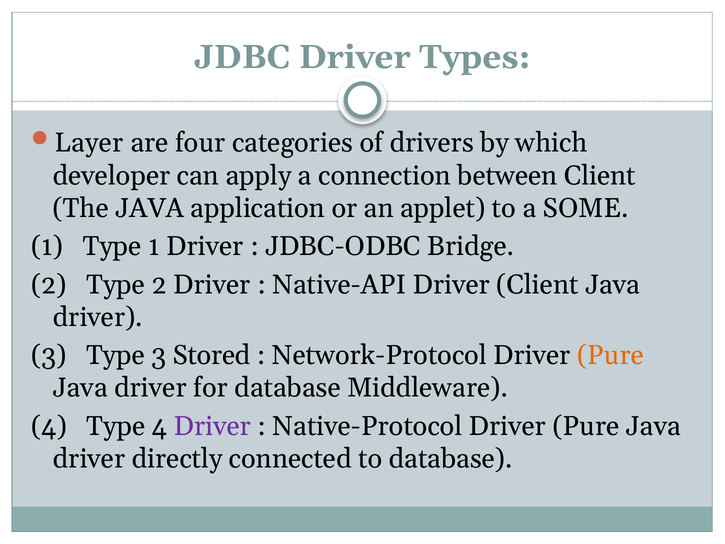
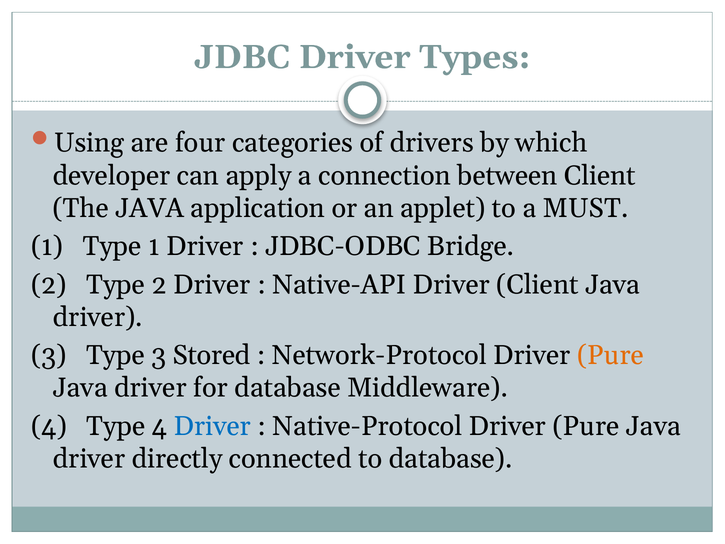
Layer: Layer -> Using
SOME: SOME -> MUST
Driver at (212, 426) colour: purple -> blue
